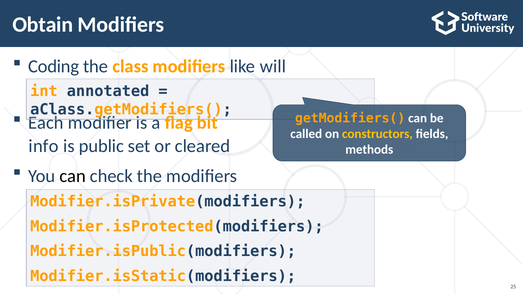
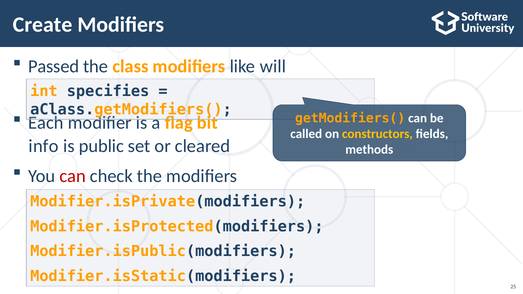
Obtain: Obtain -> Create
Coding: Coding -> Passed
annotated: annotated -> specifies
can at (73, 176) colour: black -> red
